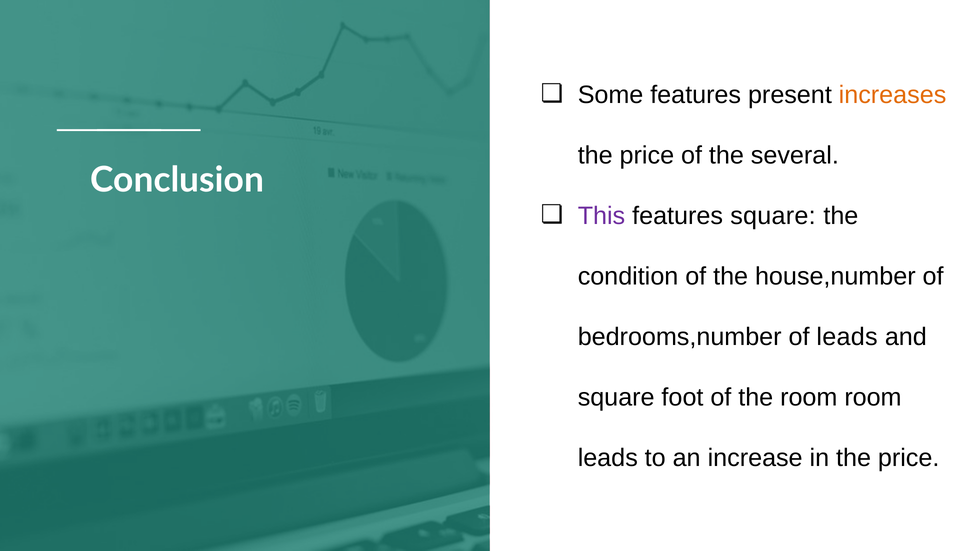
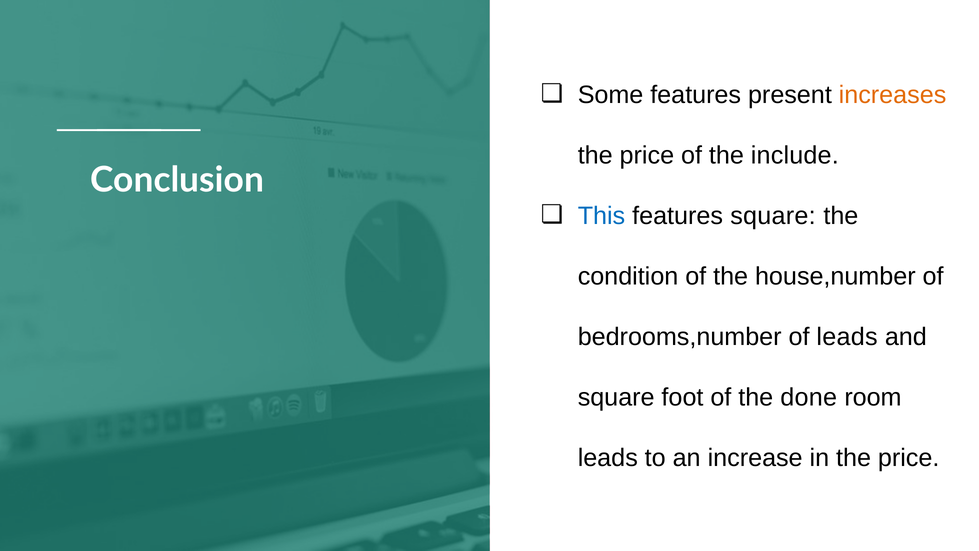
several: several -> include
This colour: purple -> blue
the room: room -> done
